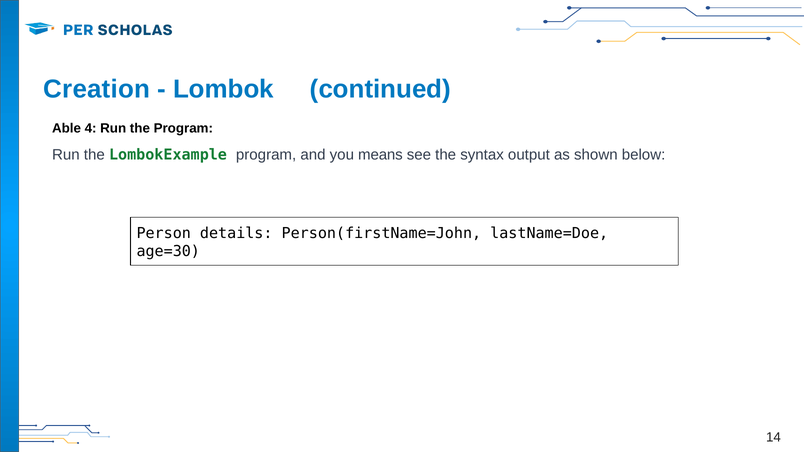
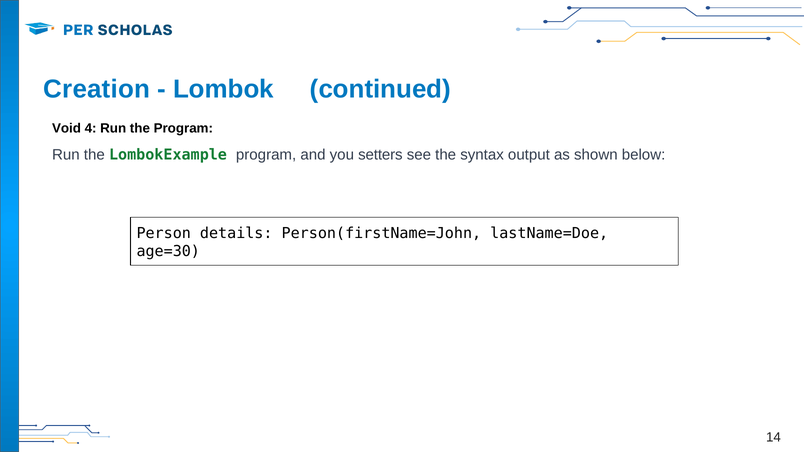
Able: Able -> Void
means: means -> setters
